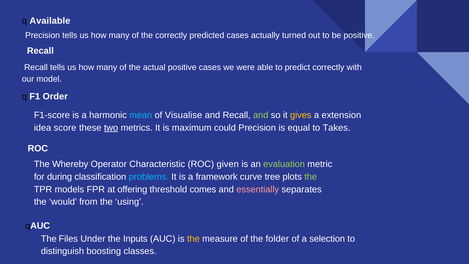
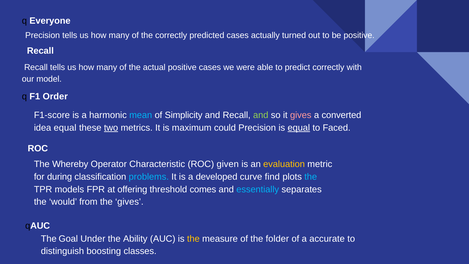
Available: Available -> Everyone
Visualise: Visualise -> Simplicity
gives at (301, 115) colour: yellow -> pink
extension: extension -> converted
idea score: score -> equal
equal at (299, 128) underline: none -> present
Takes: Takes -> Faced
evaluation colour: light green -> yellow
framework: framework -> developed
tree: tree -> find
the at (311, 177) colour: light green -> light blue
essentially colour: pink -> light blue
the using: using -> gives
Files: Files -> Goal
Inputs: Inputs -> Ability
selection: selection -> accurate
